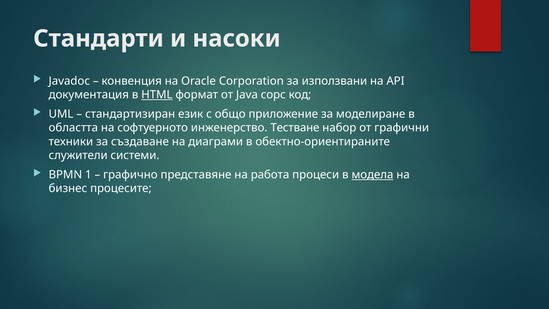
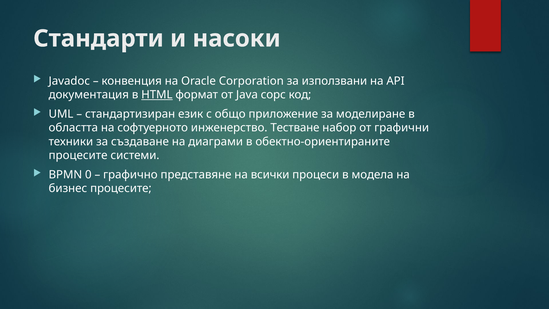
служители at (78, 155): служители -> процесите
1: 1 -> 0
работа: работа -> всички
модела underline: present -> none
